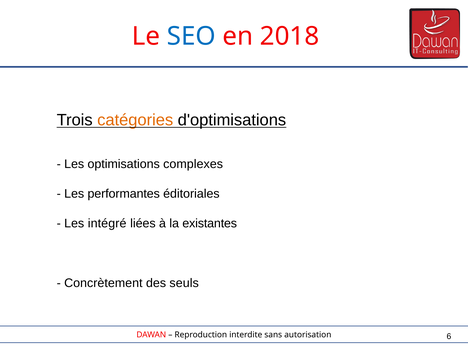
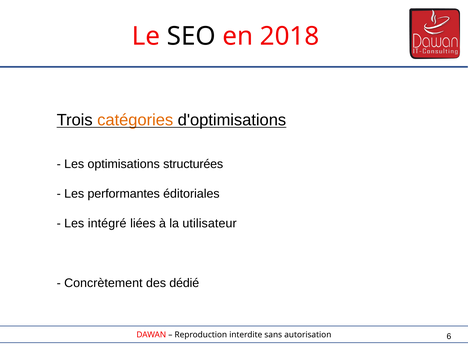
SEO colour: blue -> black
complexes: complexes -> structurées
existantes: existantes -> utilisateur
seuls: seuls -> dédié
